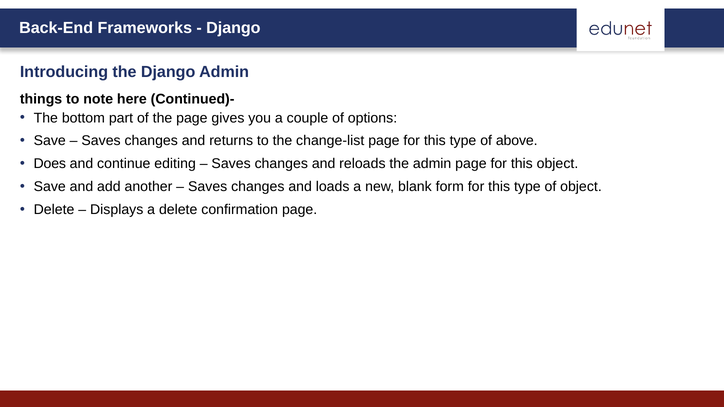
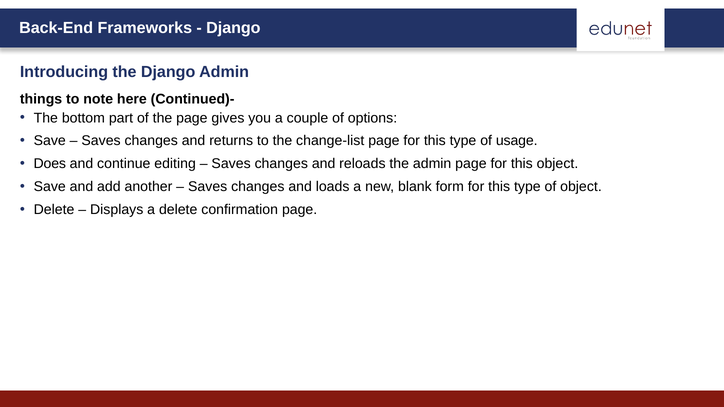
above: above -> usage
